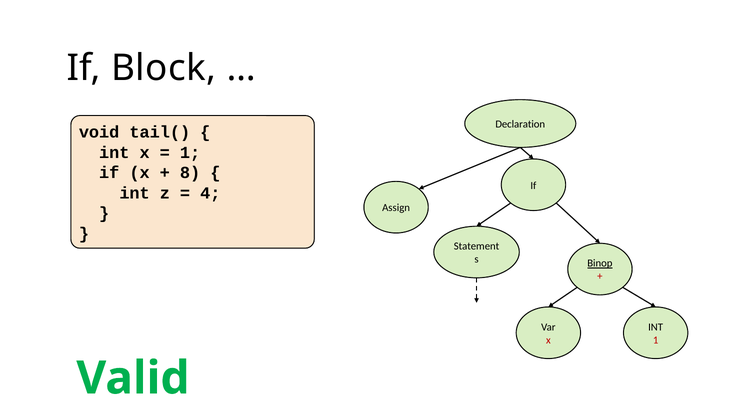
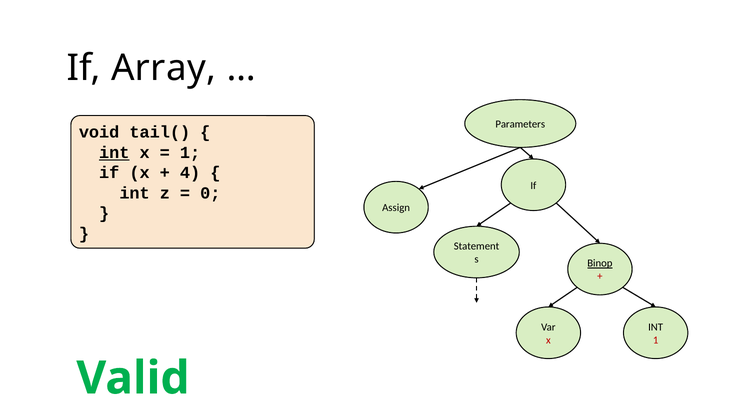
Block: Block -> Array
Declaration: Declaration -> Parameters
int at (114, 152) underline: none -> present
8: 8 -> 4
4: 4 -> 0
